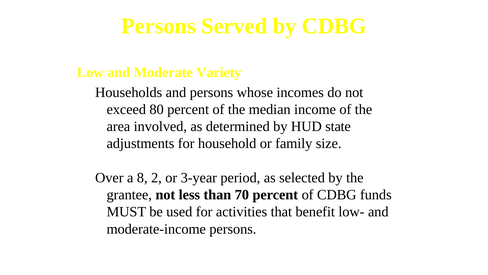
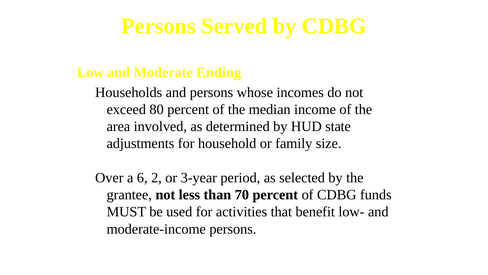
Variety: Variety -> Ending
8: 8 -> 6
